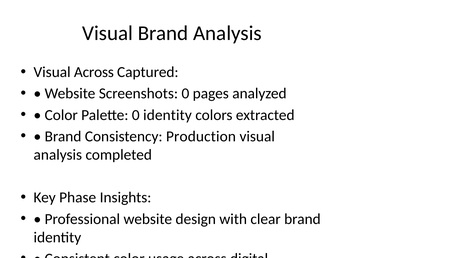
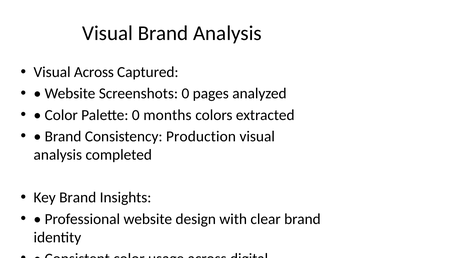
0 identity: identity -> months
Key Phase: Phase -> Brand
